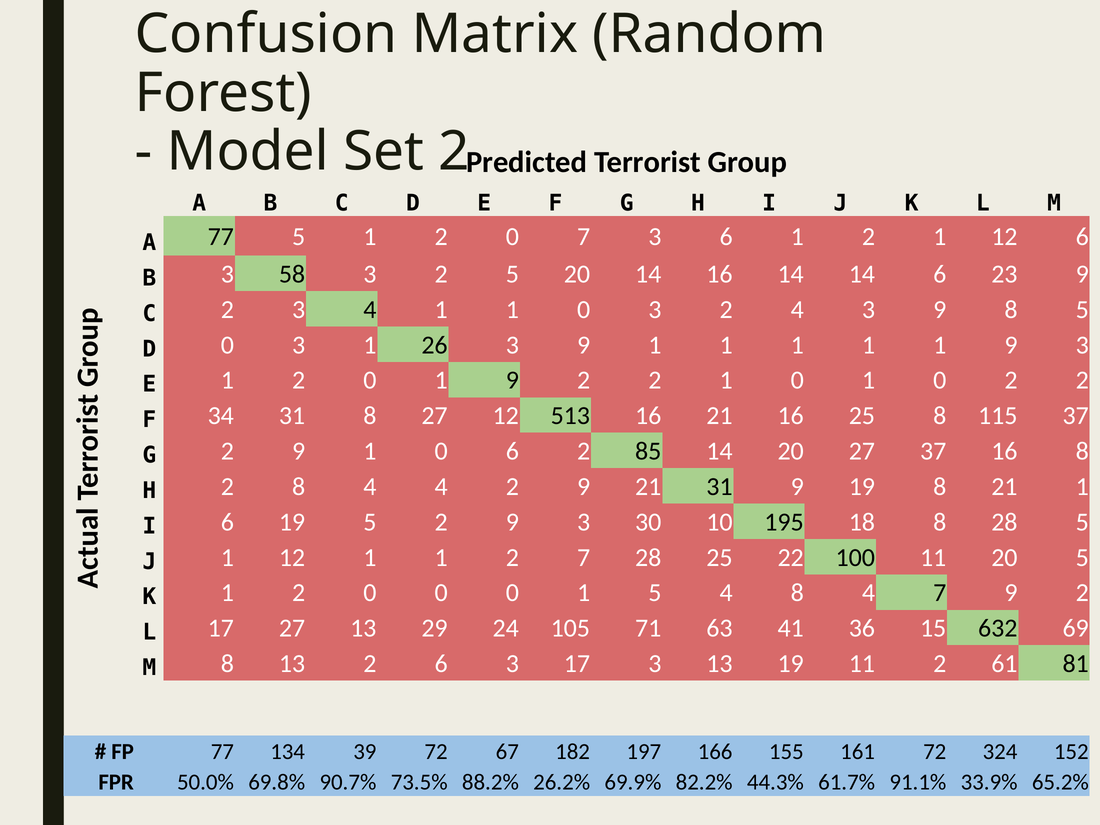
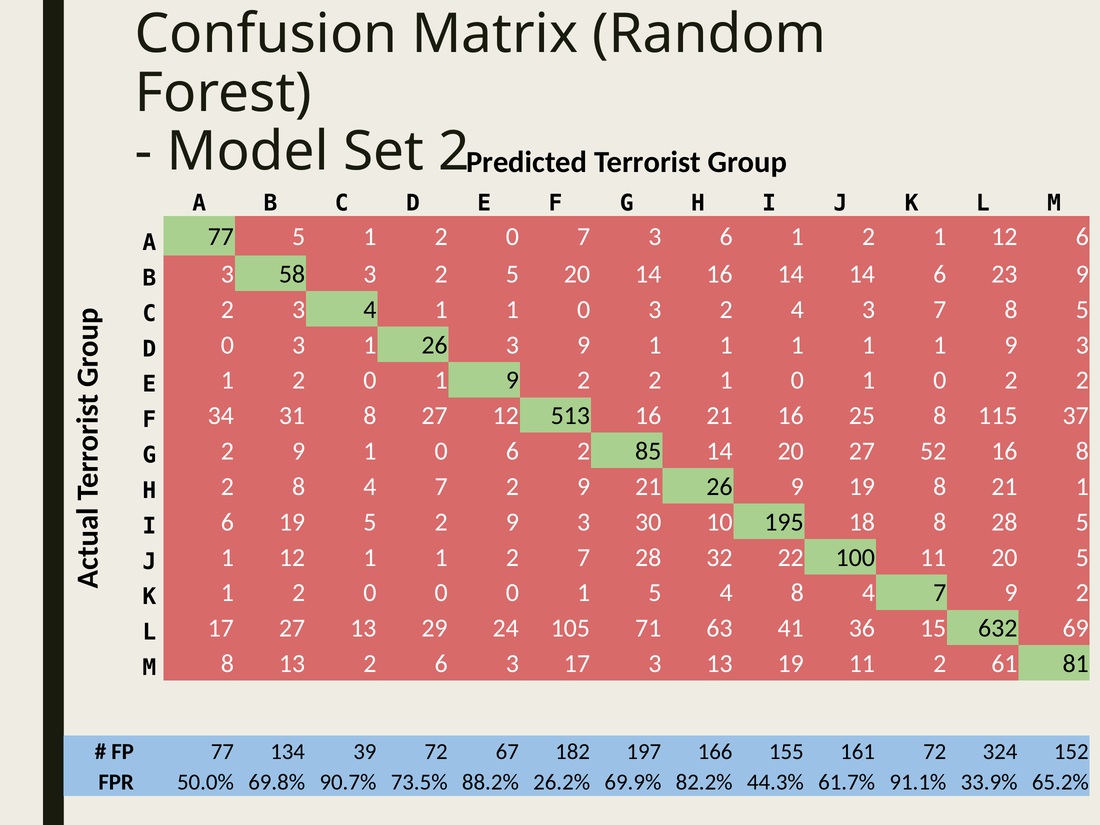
4 3 9: 9 -> 7
27 37: 37 -> 52
2 8 4 4: 4 -> 7
21 31: 31 -> 26
28 25: 25 -> 32
